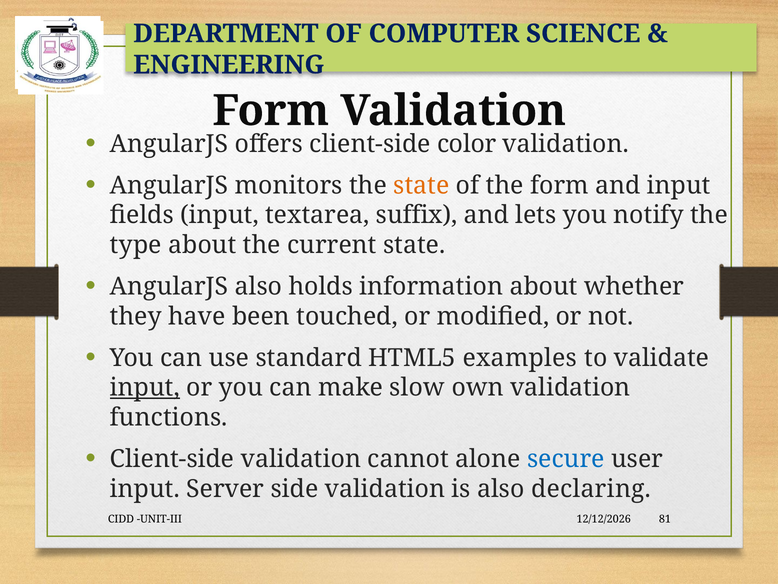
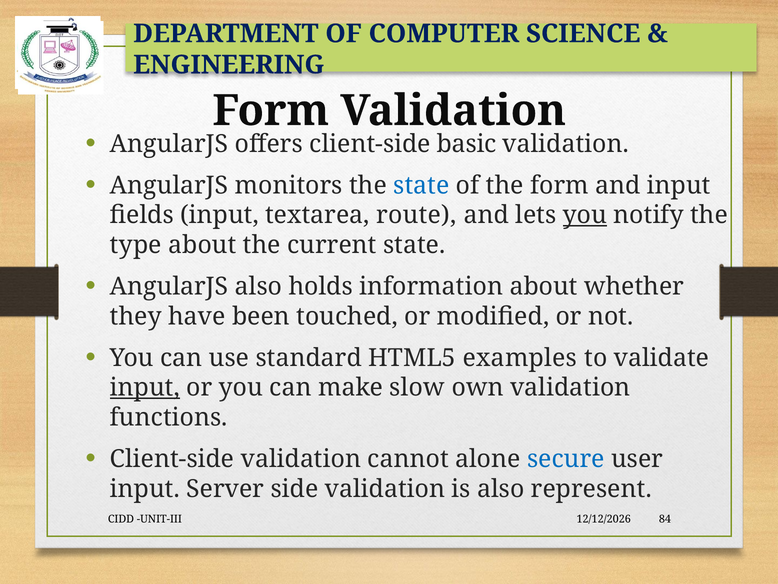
color: color -> basic
state at (421, 185) colour: orange -> blue
suffix: suffix -> route
you at (585, 215) underline: none -> present
declaring: declaring -> represent
81: 81 -> 84
